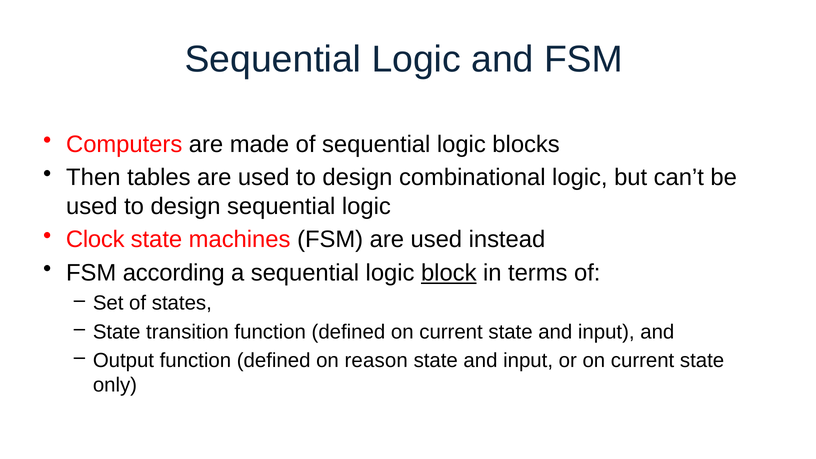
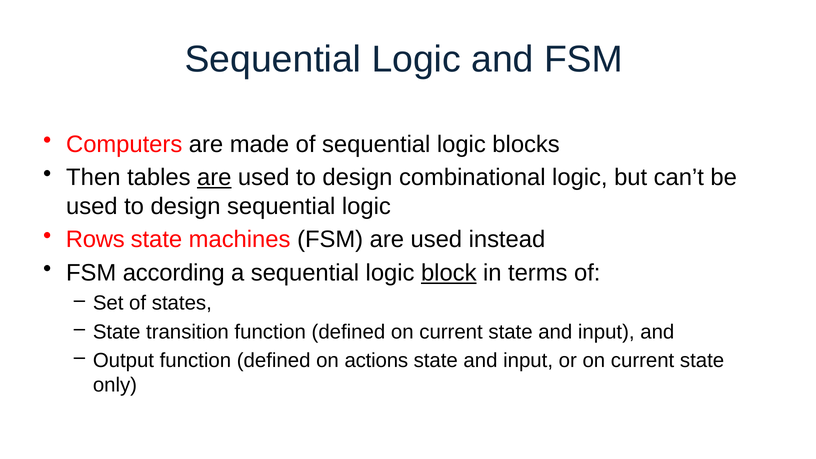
are at (214, 178) underline: none -> present
Clock: Clock -> Rows
reason: reason -> actions
